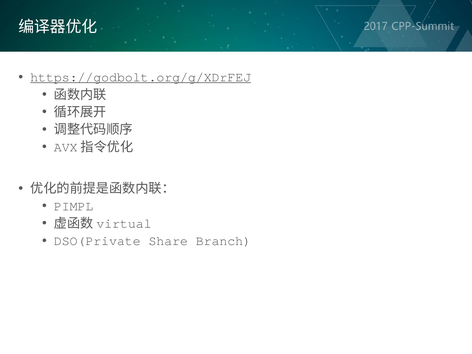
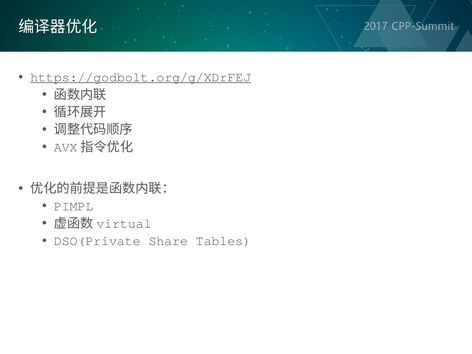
Branch: Branch -> Tables
